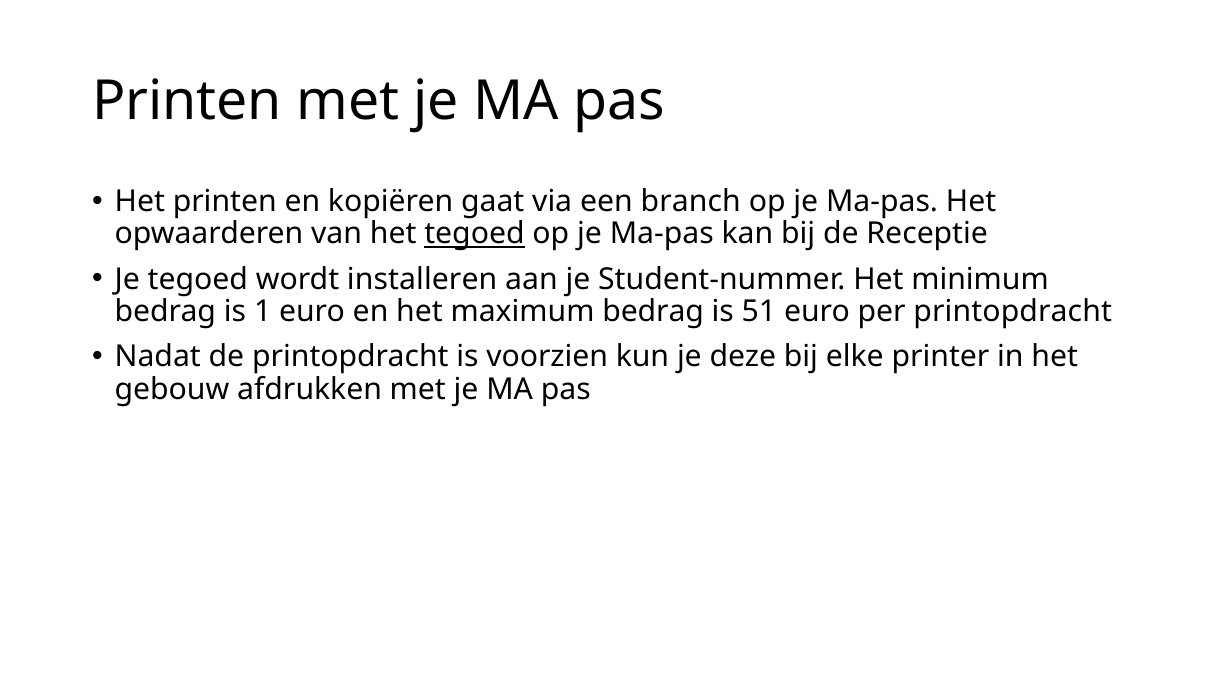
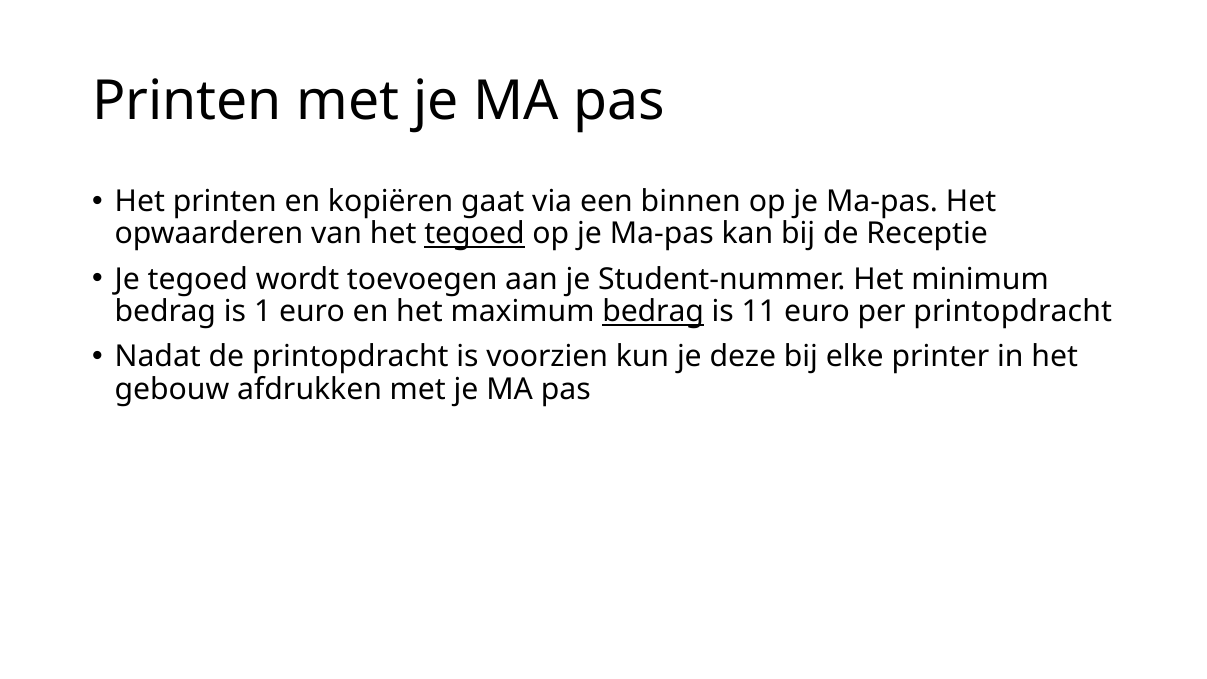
branch: branch -> binnen
installeren: installeren -> toevoegen
bedrag at (653, 312) underline: none -> present
51: 51 -> 11
